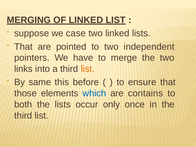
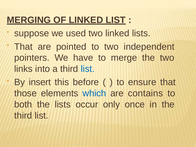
case: case -> used
list at (88, 69) colour: orange -> blue
same: same -> insert
